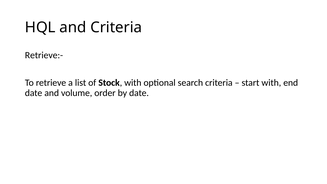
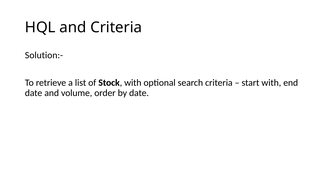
Retrieve:-: Retrieve:- -> Solution:-
